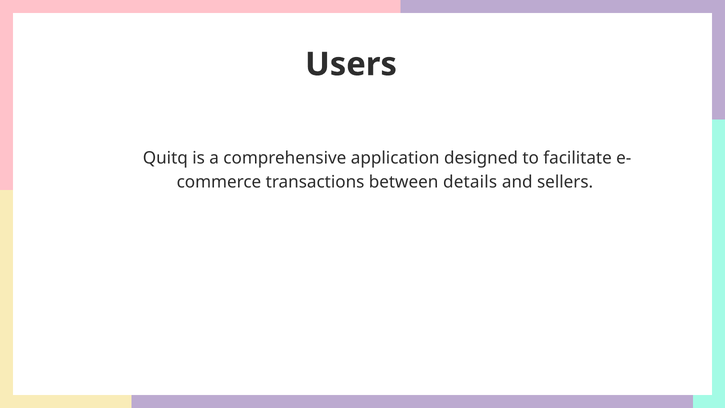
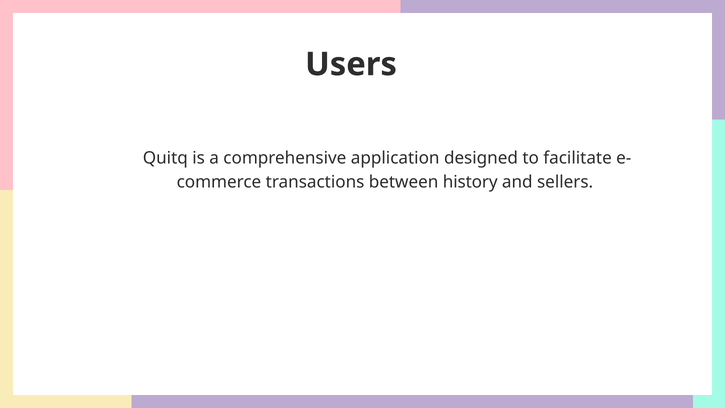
details: details -> history
